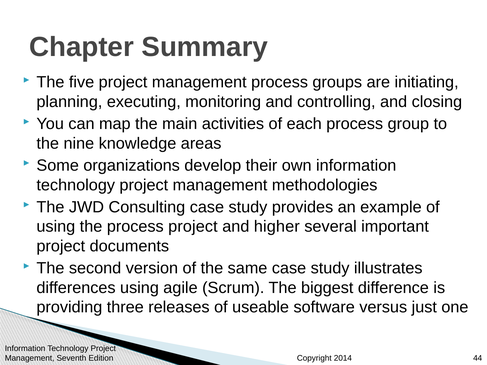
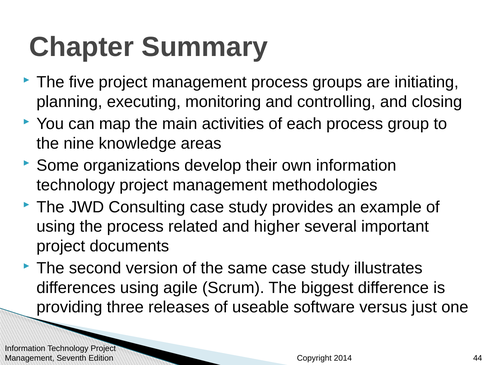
process project: project -> related
